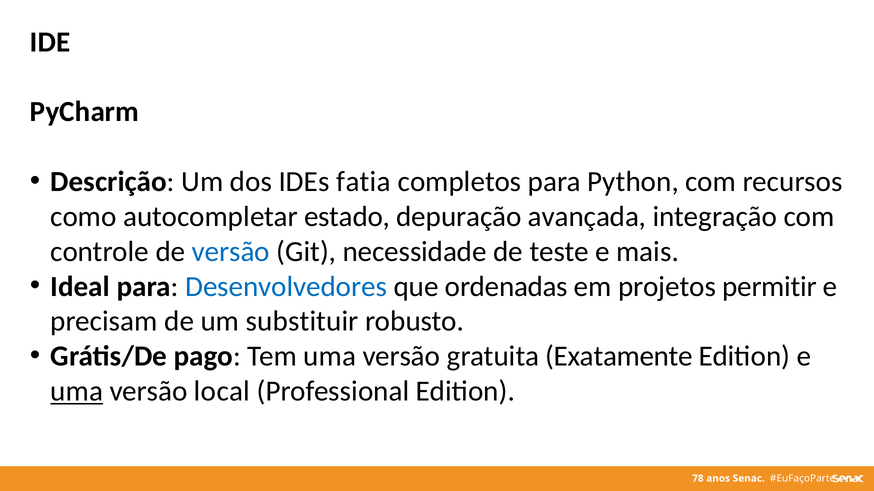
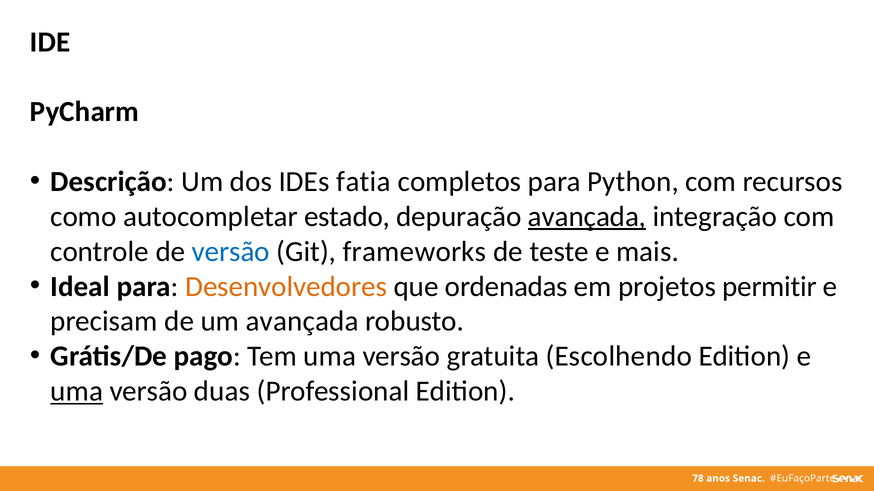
avançada at (587, 217) underline: none -> present
necessidade: necessidade -> frameworks
Desenvolvedores colour: blue -> orange
um substituir: substituir -> avançada
Exatamente: Exatamente -> Escolhendo
local: local -> duas
